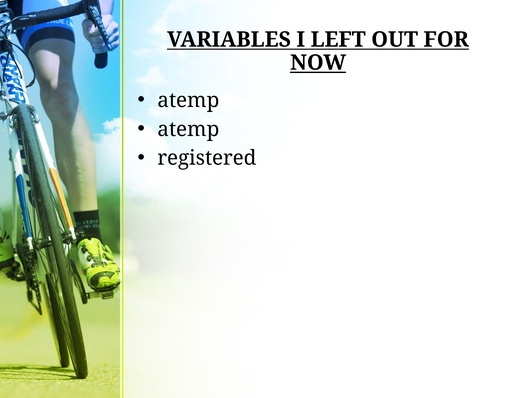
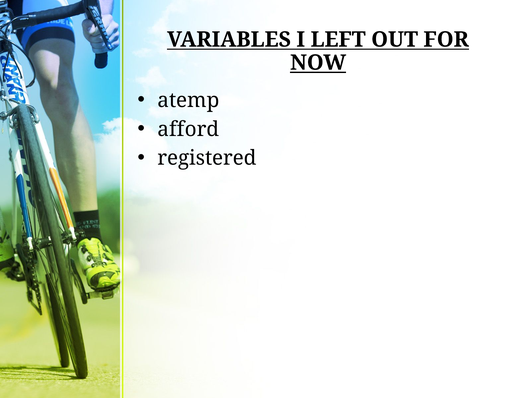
atemp at (188, 129): atemp -> afford
